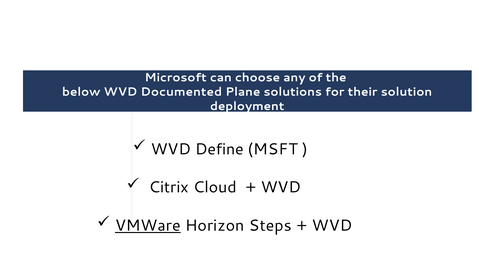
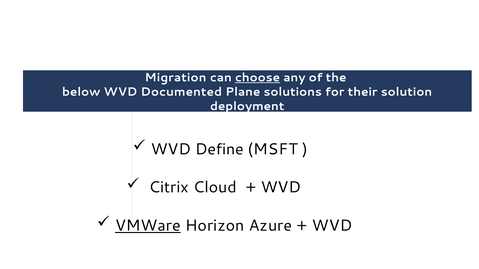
Microsoft: Microsoft -> Migration
choose underline: none -> present
Steps: Steps -> Azure
